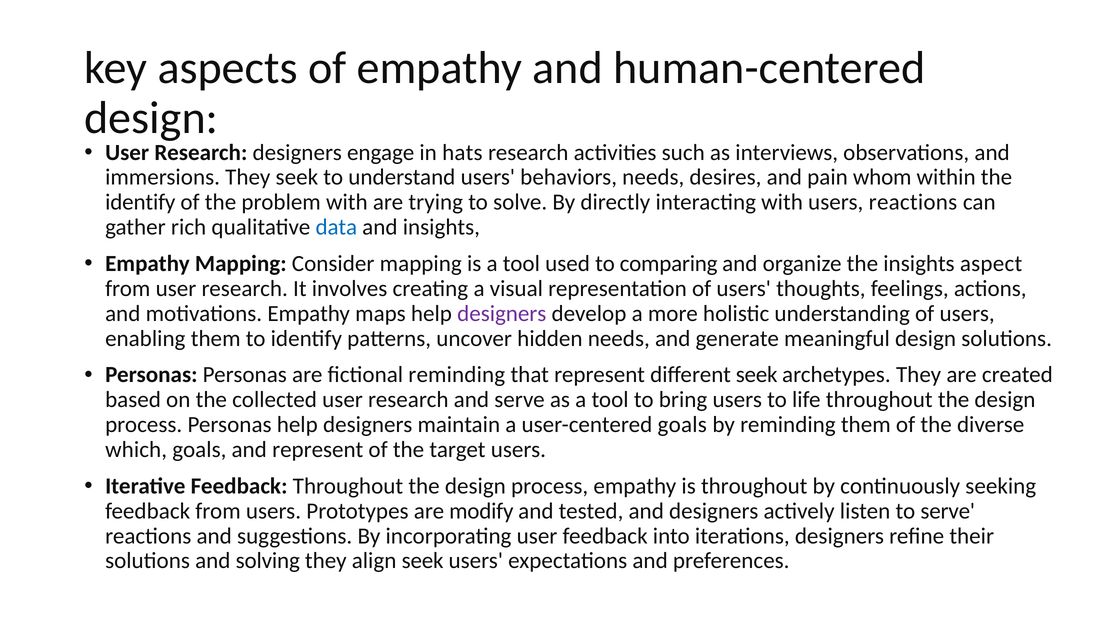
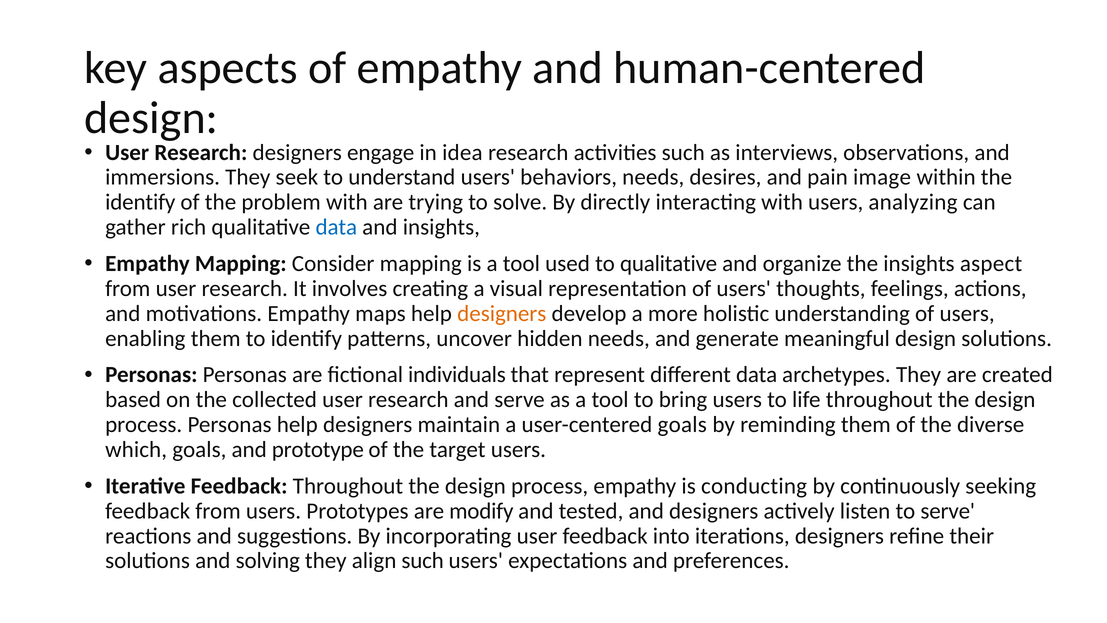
hats: hats -> idea
whom: whom -> image
users reactions: reactions -> analyzing
to comparing: comparing -> qualitative
designers at (502, 313) colour: purple -> orange
fictional reminding: reminding -> individuals
different seek: seek -> data
and represent: represent -> prototype
is throughout: throughout -> conducting
align seek: seek -> such
